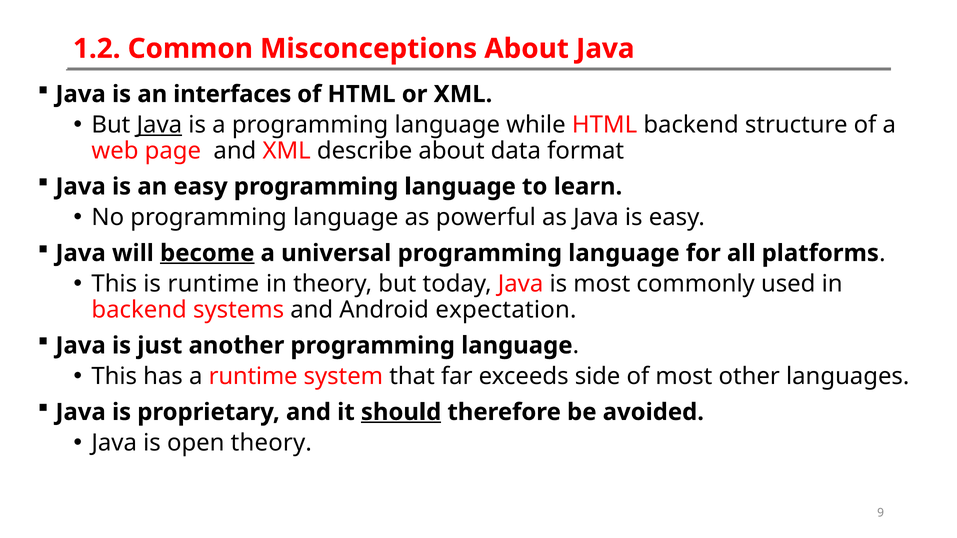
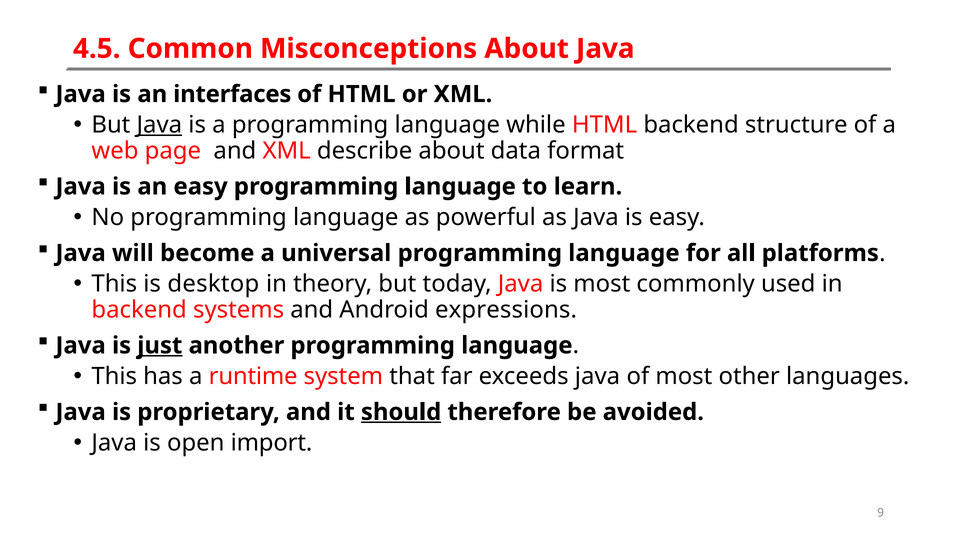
1.2: 1.2 -> 4.5
become underline: present -> none
is runtime: runtime -> desktop
expectation: expectation -> expressions
just underline: none -> present
exceeds side: side -> java
open theory: theory -> import
